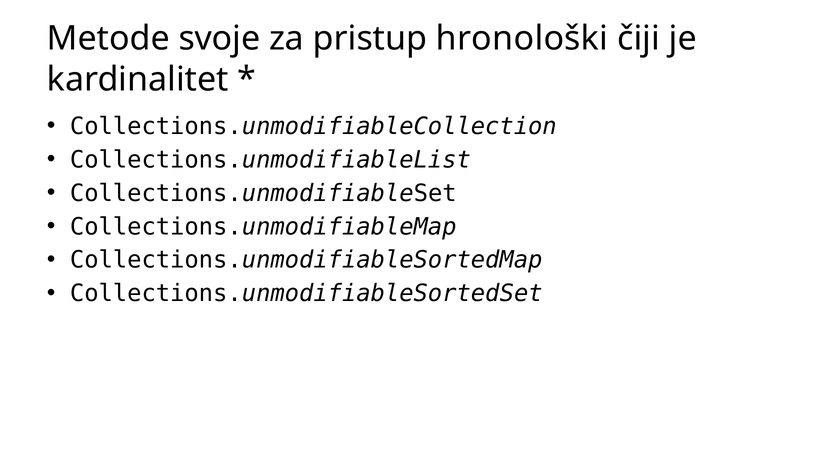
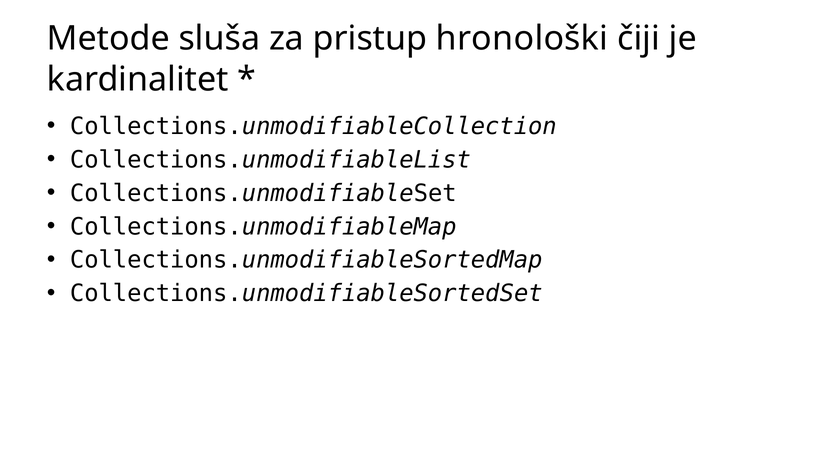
svoje: svoje -> sluša
